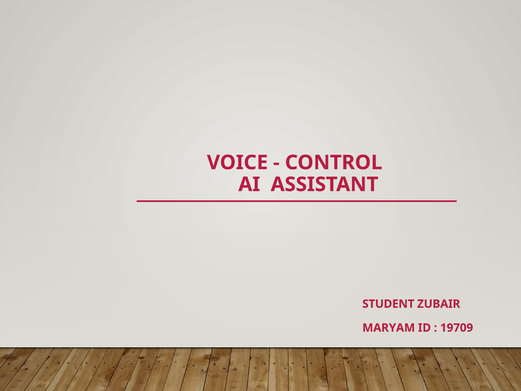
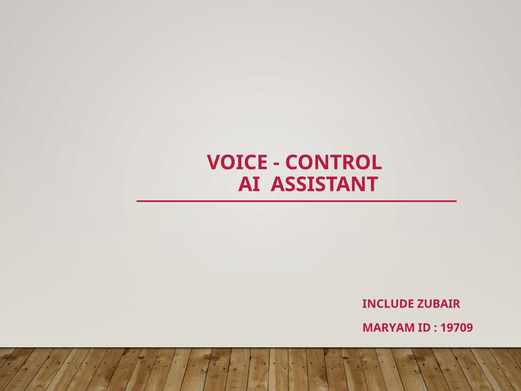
STUDENT: STUDENT -> INCLUDE
